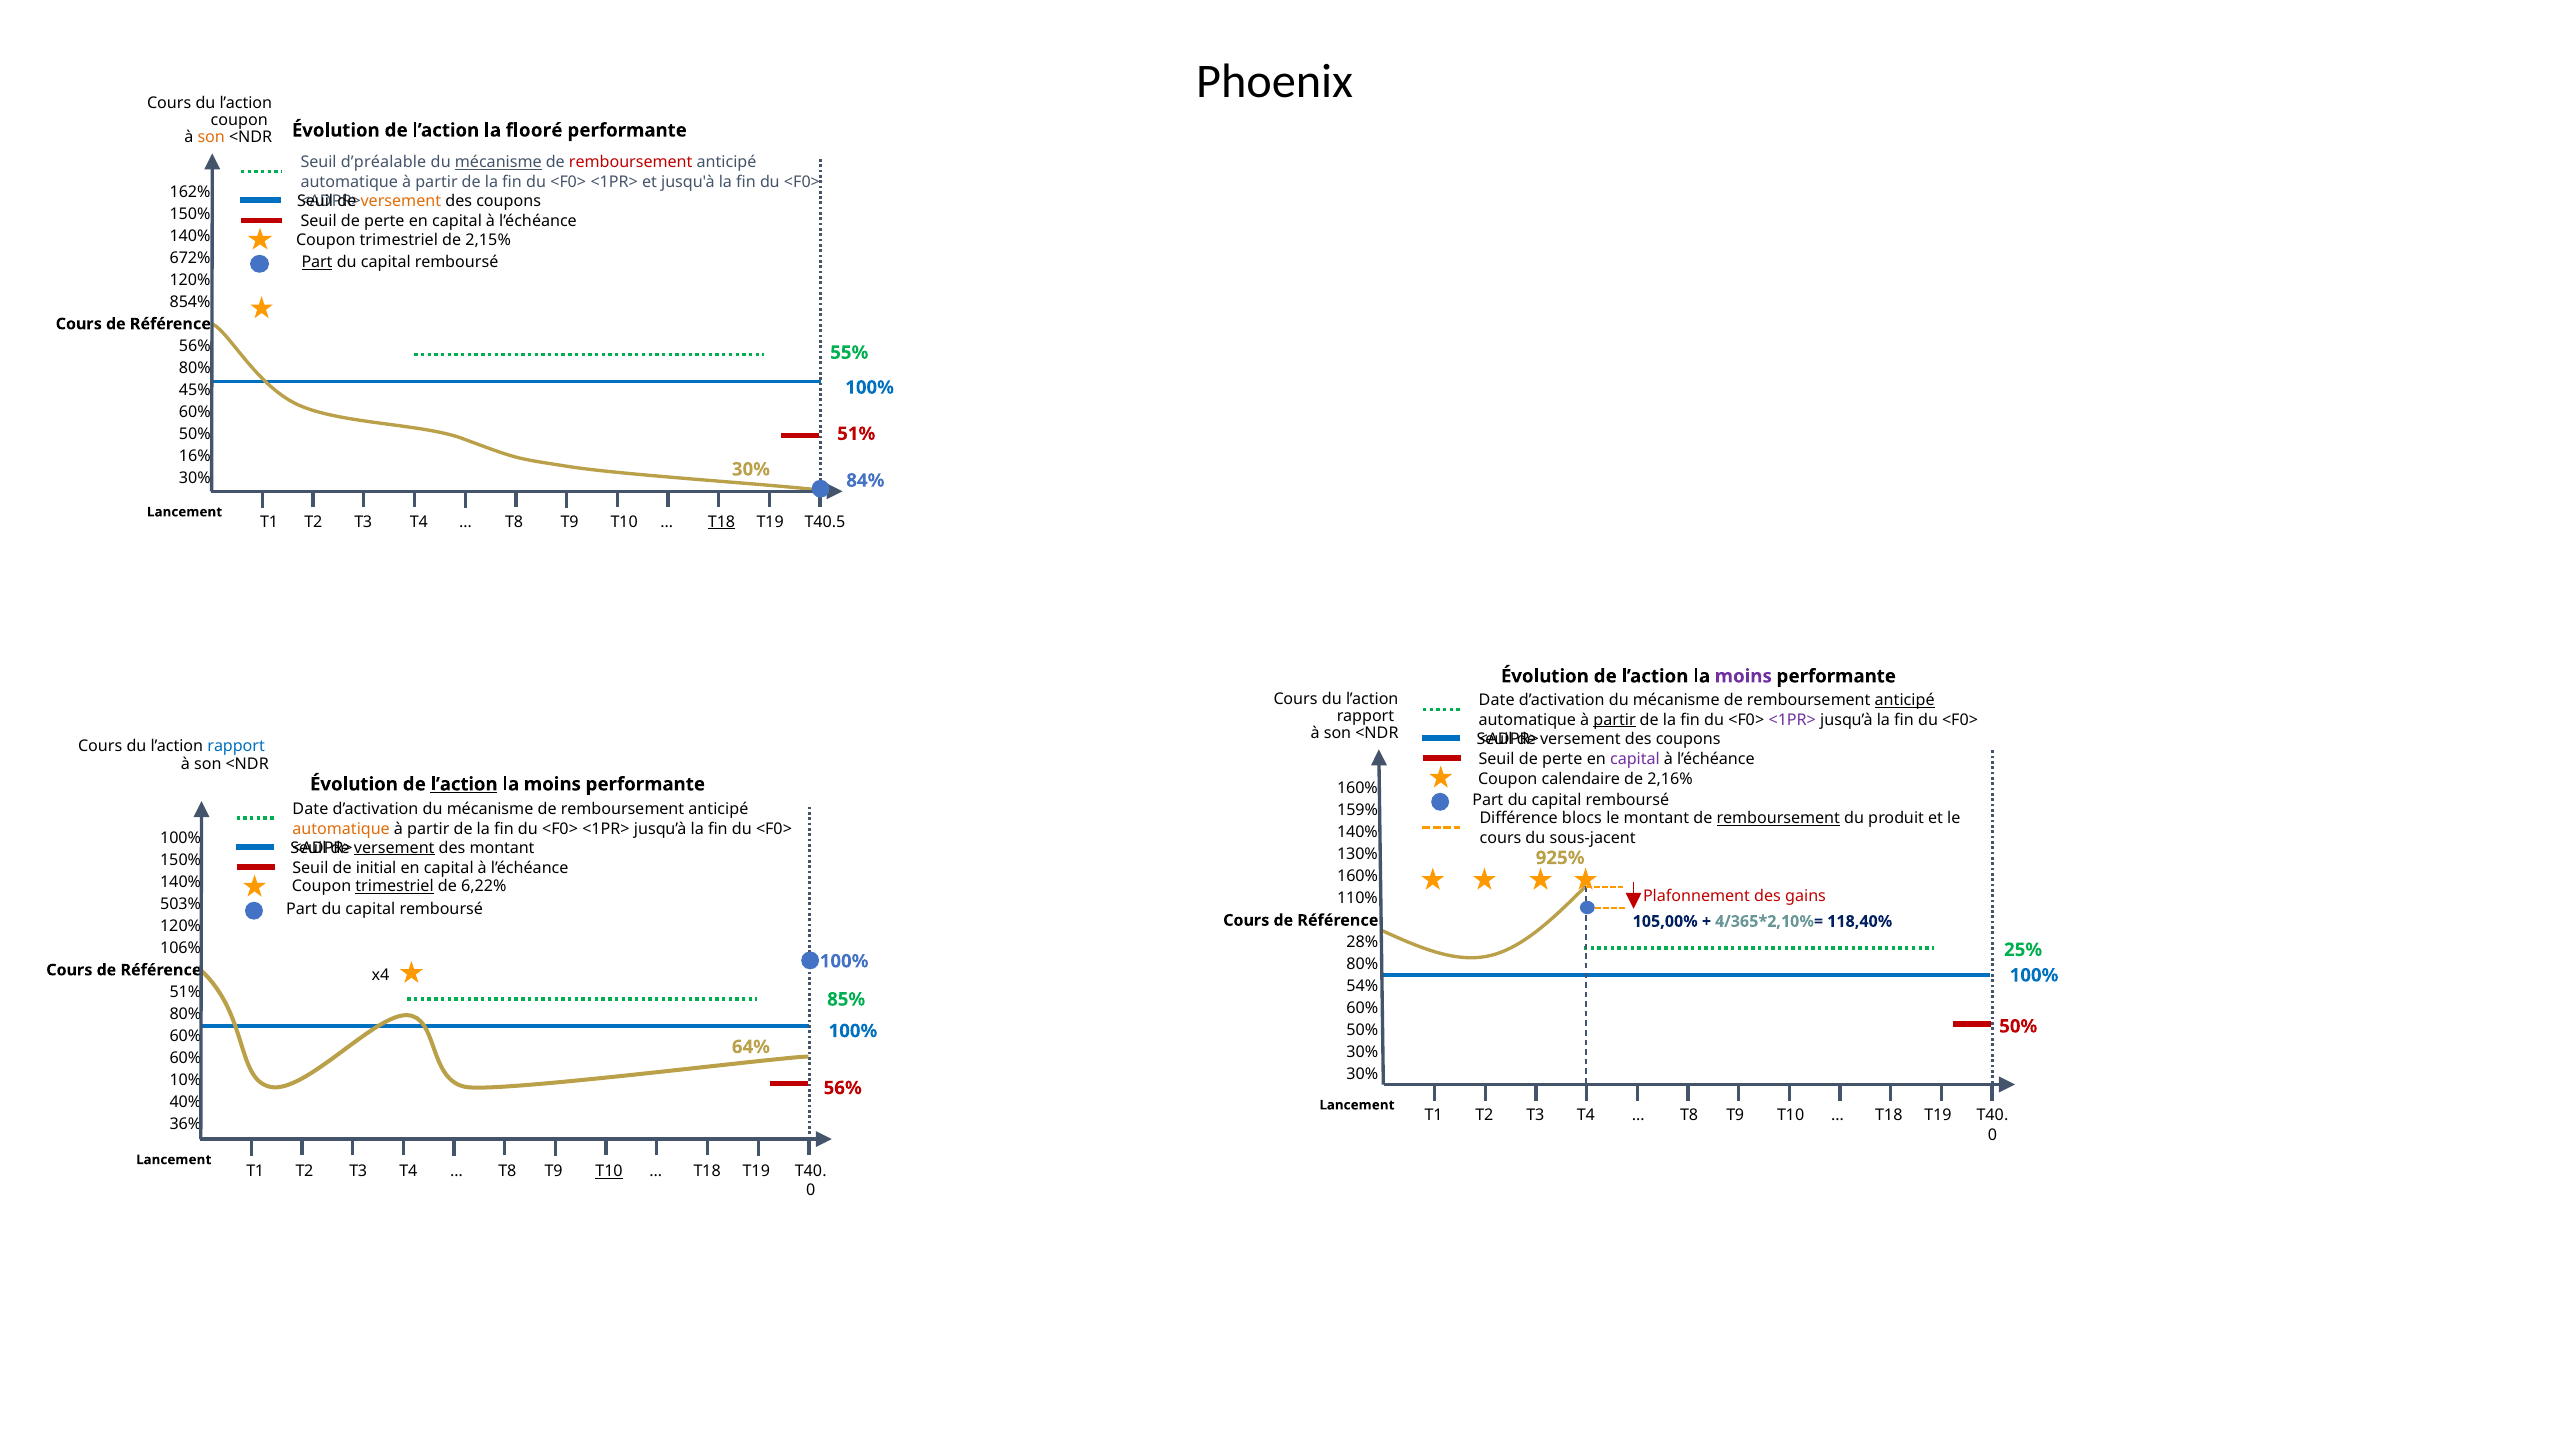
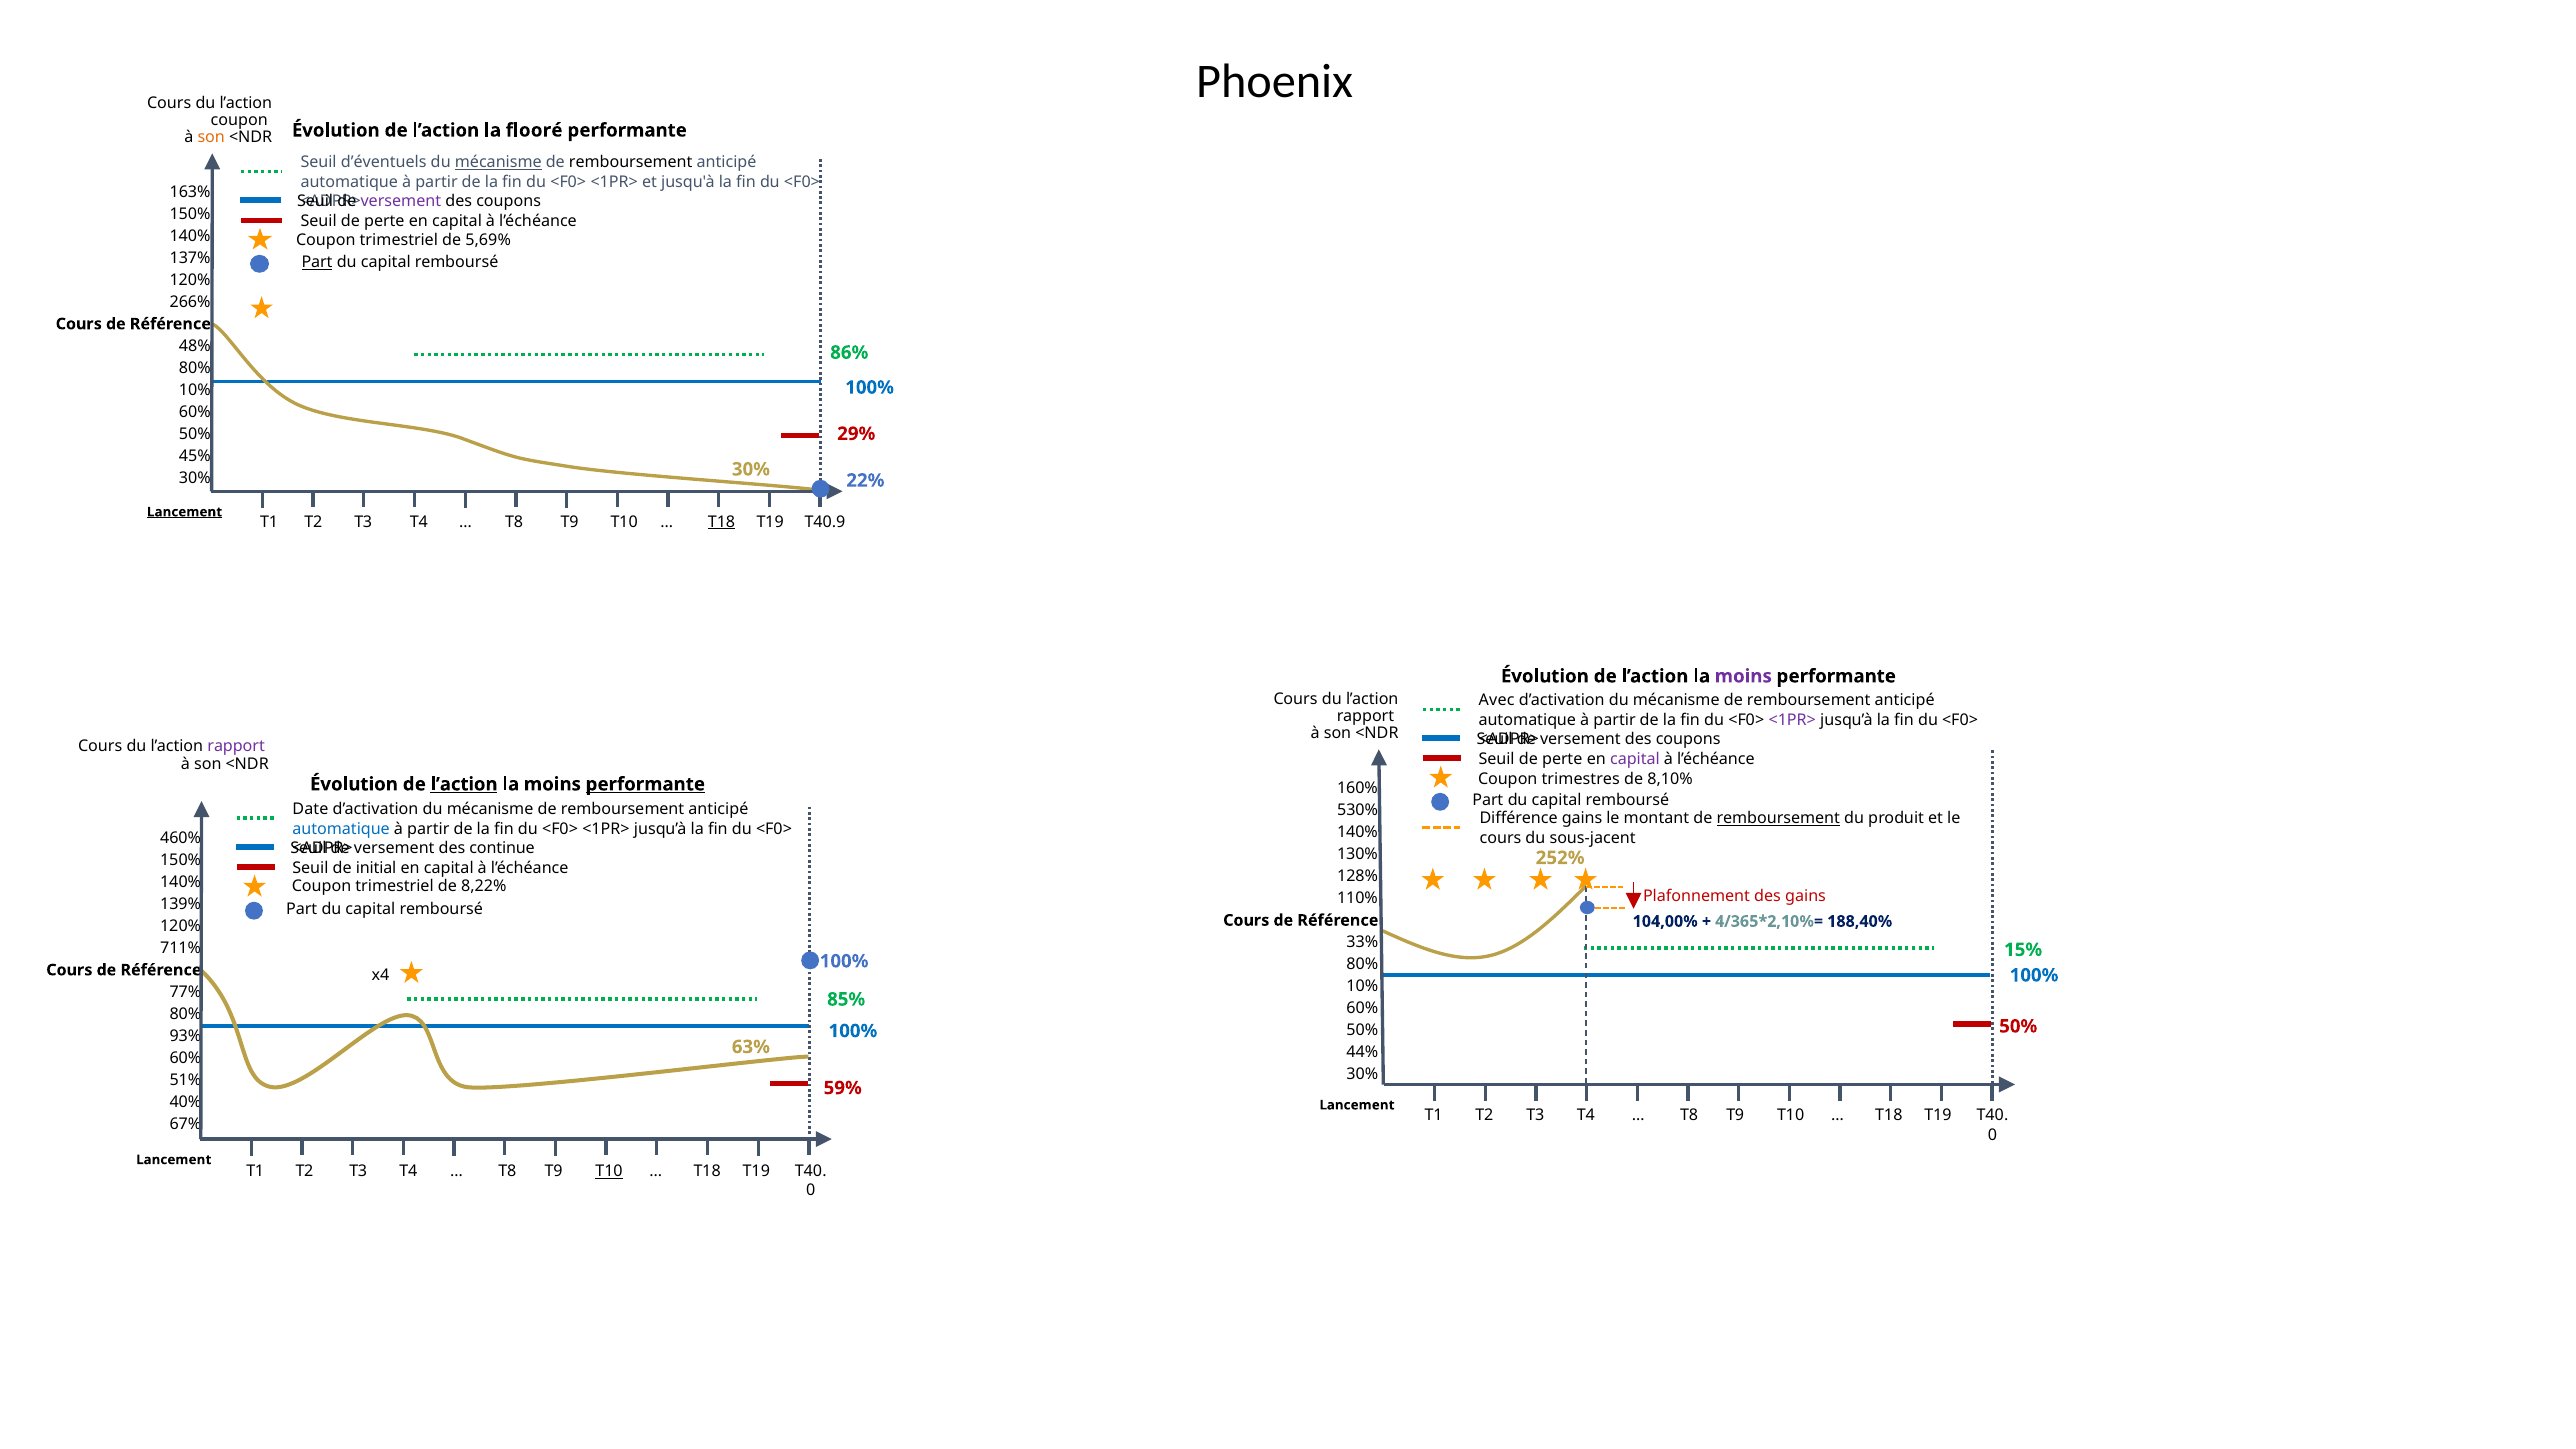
d’préalable: d’préalable -> d’éventuels
remboursement at (631, 162) colour: red -> black
162%: 162% -> 163%
versement at (401, 201) colour: orange -> purple
2,15%: 2,15% -> 5,69%
672%: 672% -> 137%
854%: 854% -> 266%
56% at (195, 346): 56% -> 48%
55%: 55% -> 86%
45% at (195, 390): 45% -> 10%
51% at (856, 434): 51% -> 29%
16%: 16% -> 45%
84%: 84% -> 22%
Lancement at (185, 512) underline: none -> present
T40.5: T40.5 -> T40.9
Date at (1497, 700): Date -> Avec
anticipé at (1905, 700) underline: present -> none
partir at (1615, 720) underline: present -> none
rapport at (236, 747) colour: blue -> purple
calendaire: calendaire -> trimestres
2,16%: 2,16% -> 8,10%
performante at (645, 784) underline: none -> present
159%: 159% -> 530%
Différence blocs: blocs -> gains
automatique at (341, 829) colour: orange -> blue
100% at (181, 838): 100% -> 460%
versement at (394, 848) underline: present -> none
des montant: montant -> continue
925%: 925% -> 252%
160% at (1358, 876): 160% -> 128%
trimestriel at (395, 886) underline: present -> none
6,22%: 6,22% -> 8,22%
503%: 503% -> 139%
105,00%: 105,00% -> 104,00%
118,40%: 118,40% -> 188,40%
28%: 28% -> 33%
106%: 106% -> 711%
25%: 25% -> 15%
54% at (1362, 986): 54% -> 10%
51% at (185, 992): 51% -> 77%
60% at (185, 1036): 60% -> 93%
64%: 64% -> 63%
30% at (1362, 1052): 30% -> 44%
10%: 10% -> 51%
56% at (843, 1088): 56% -> 59%
36%: 36% -> 67%
